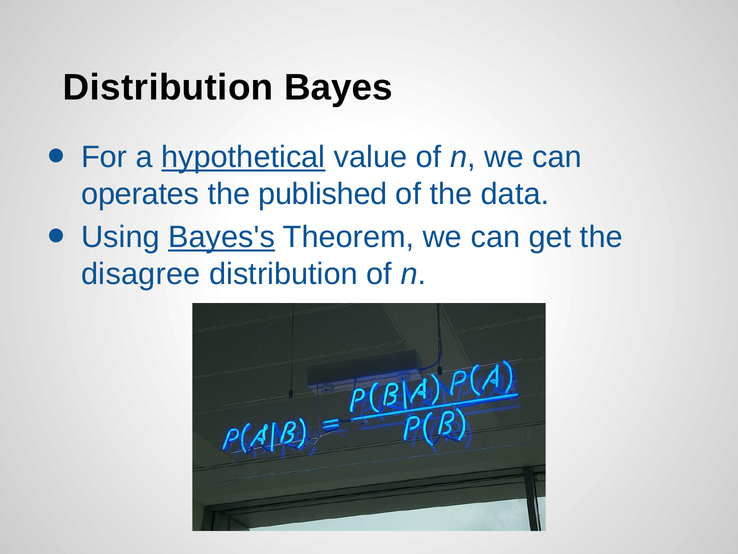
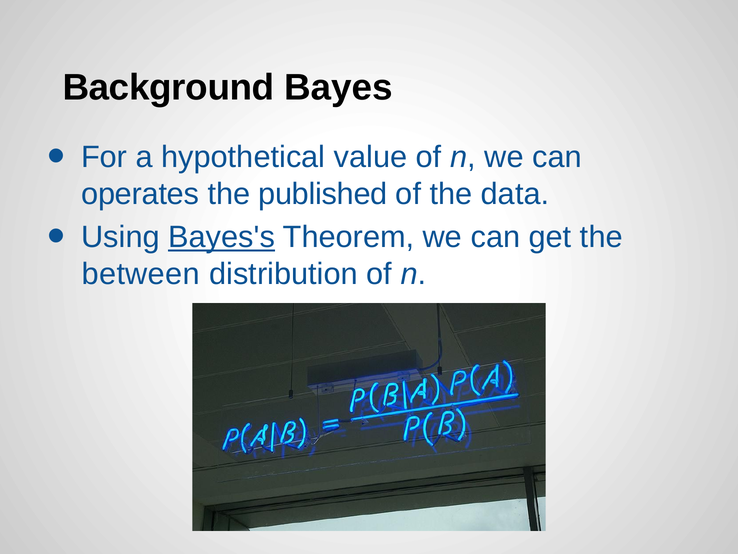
Distribution at (168, 87): Distribution -> Background
hypothetical underline: present -> none
disagree: disagree -> between
